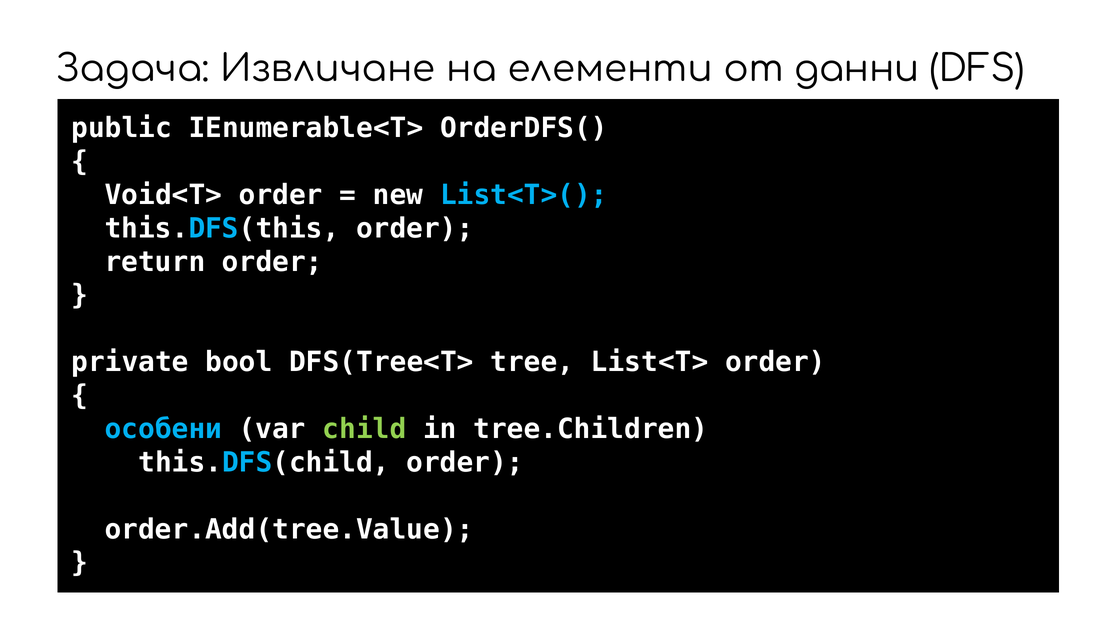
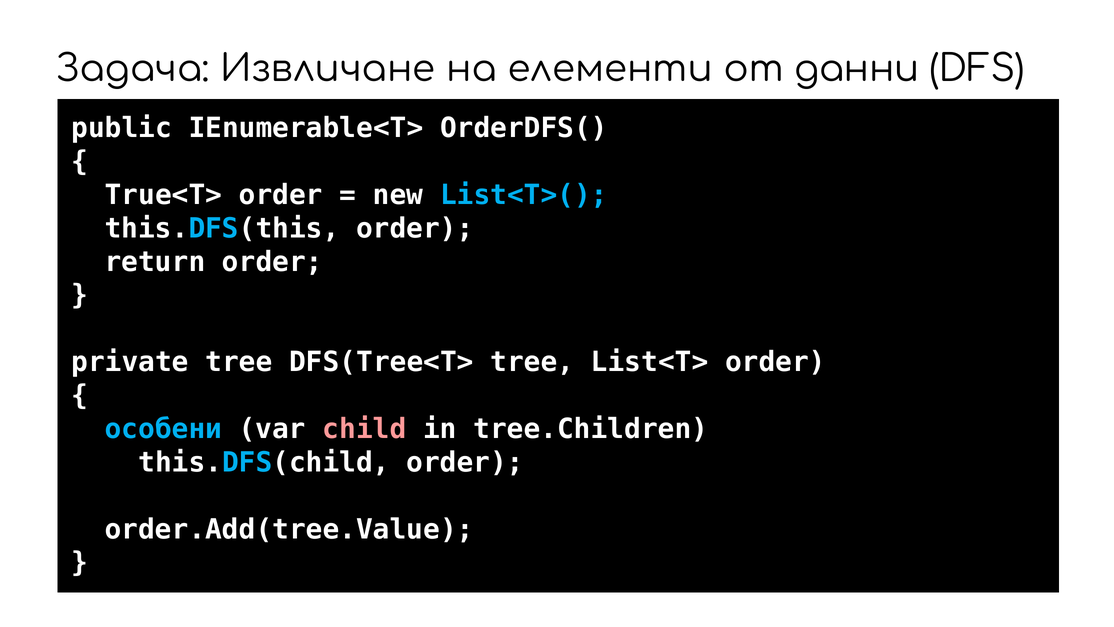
Void<T>: Void<T> -> True<T>
private bool: bool -> tree
child colour: light green -> pink
